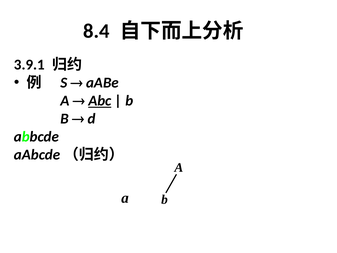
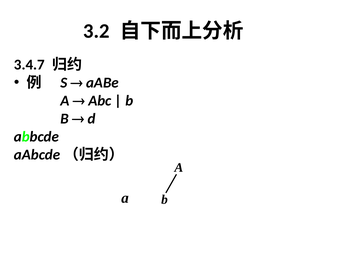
8.4: 8.4 -> 3.2
3.9.1: 3.9.1 -> 3.4.7
Abc underline: present -> none
